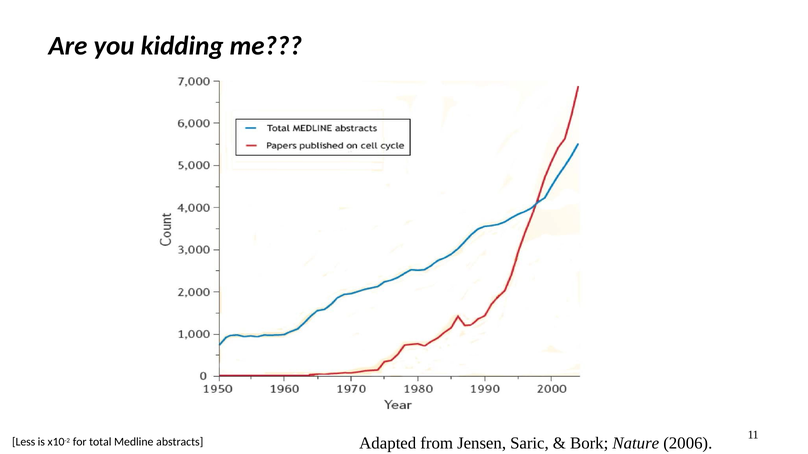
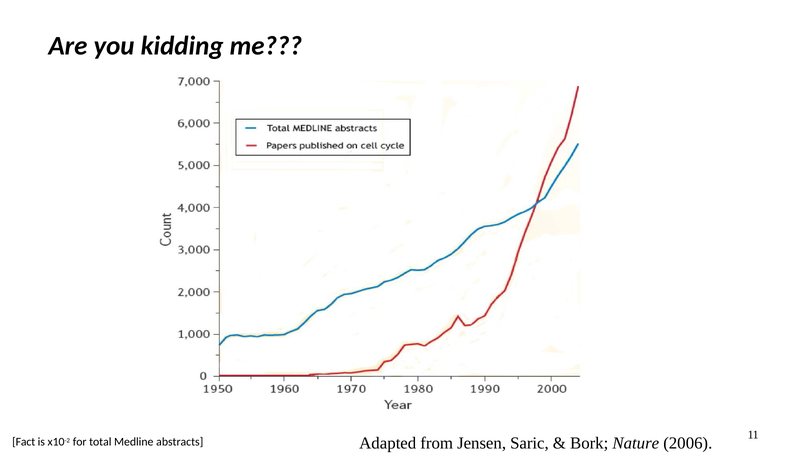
Less: Less -> Fact
